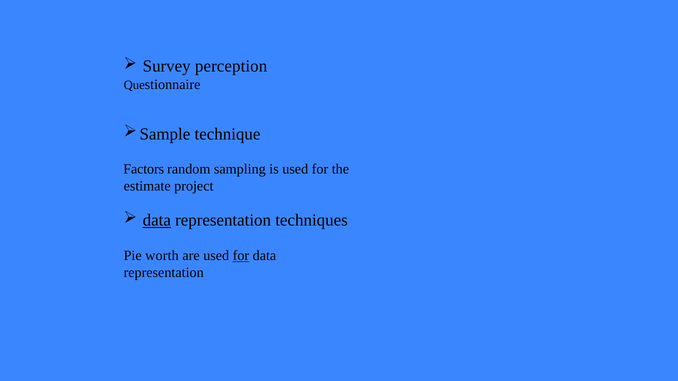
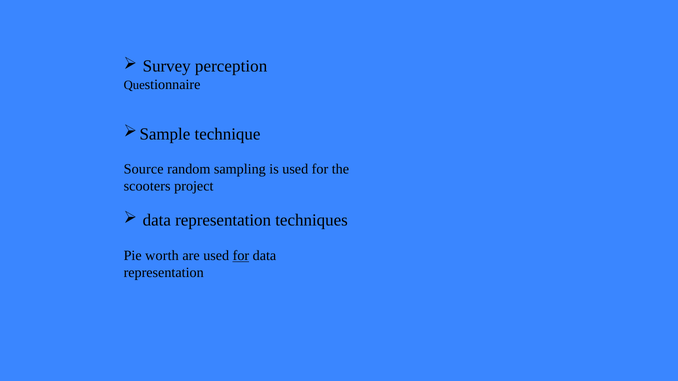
Factors: Factors -> Source
estimate: estimate -> scooters
data at (157, 221) underline: present -> none
